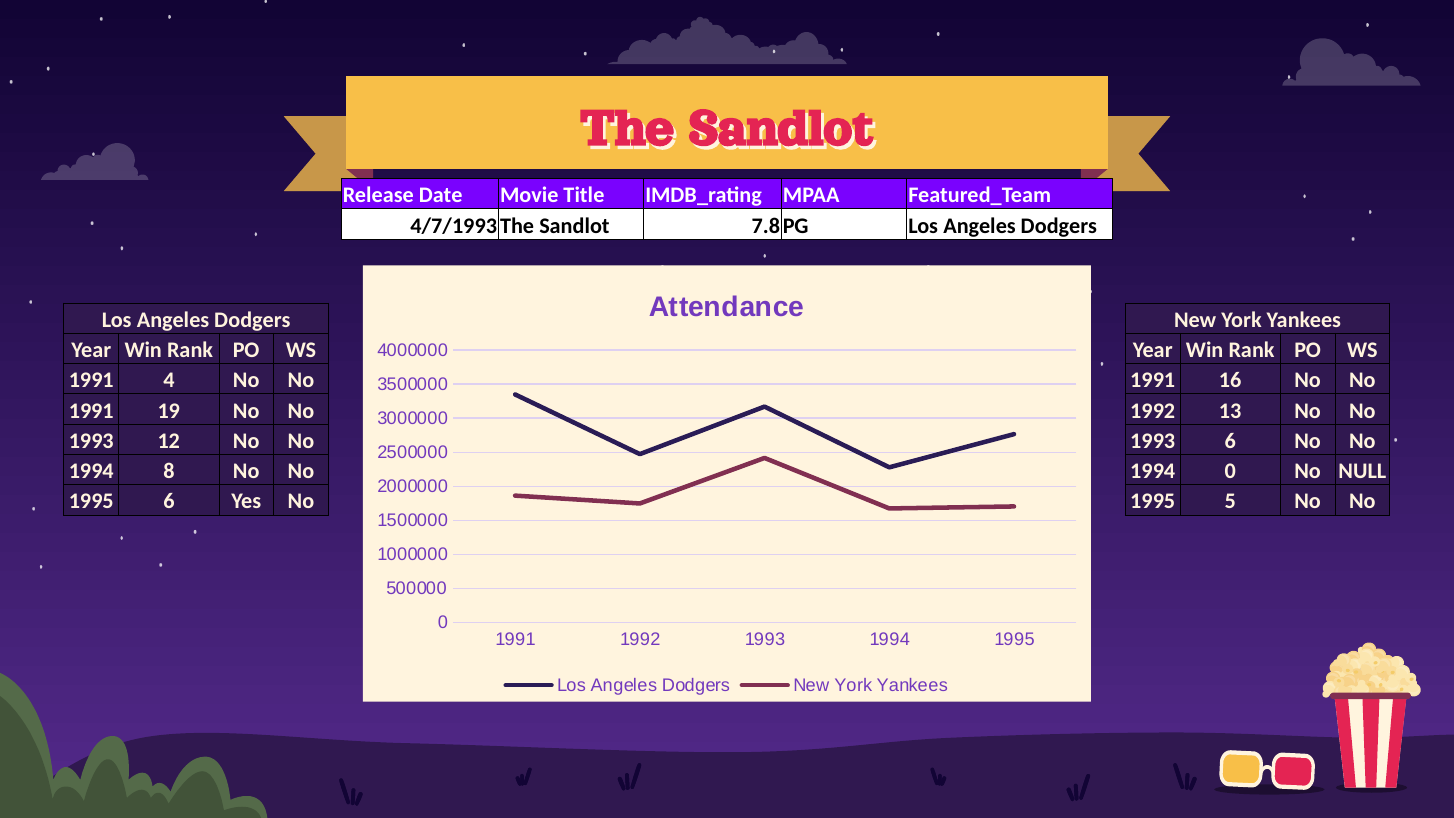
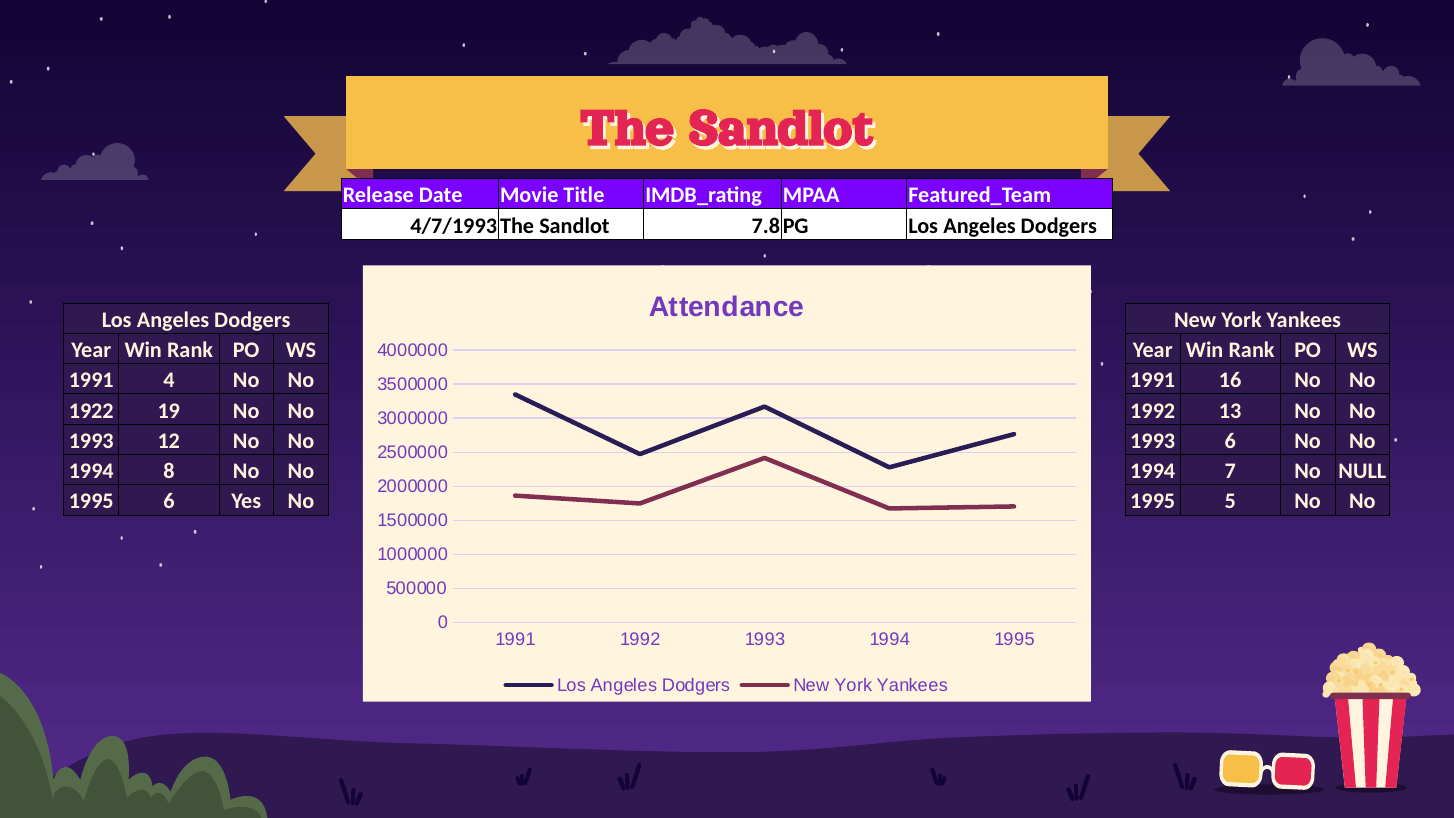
1991 at (91, 411): 1991 -> 1922
1994 0: 0 -> 7
